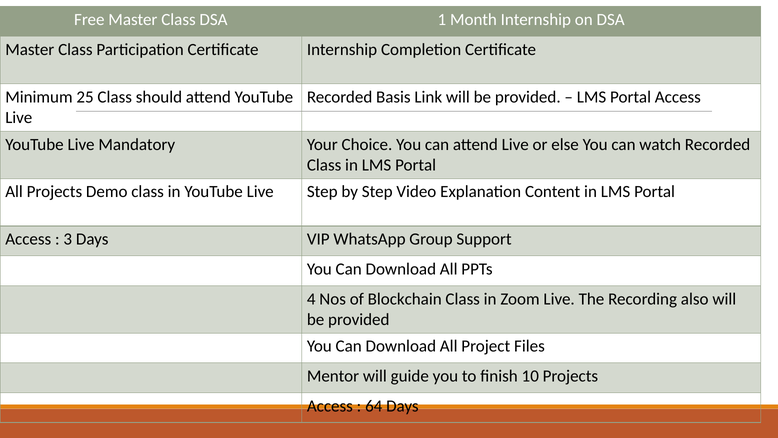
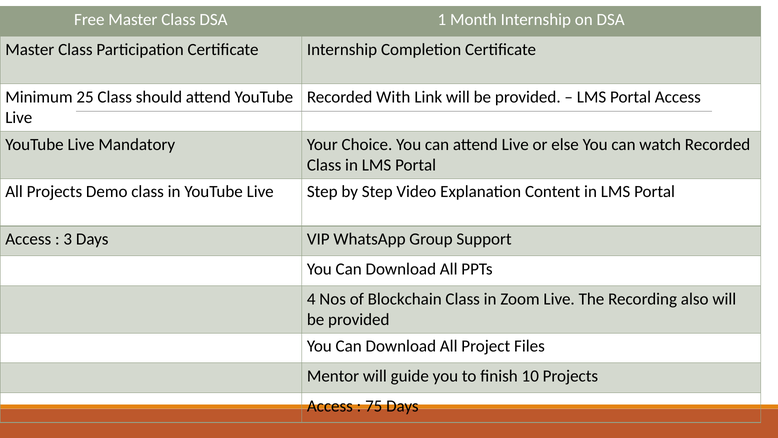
Basis: Basis -> With
64: 64 -> 75
